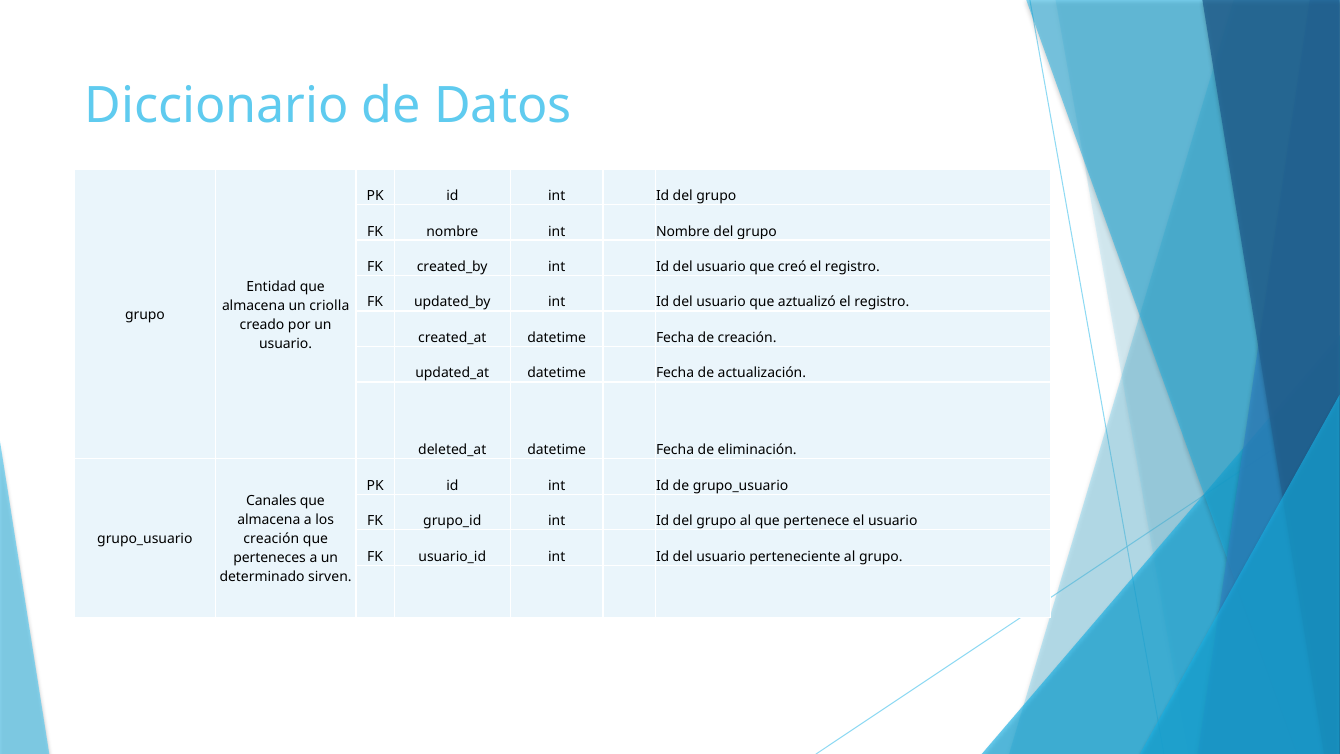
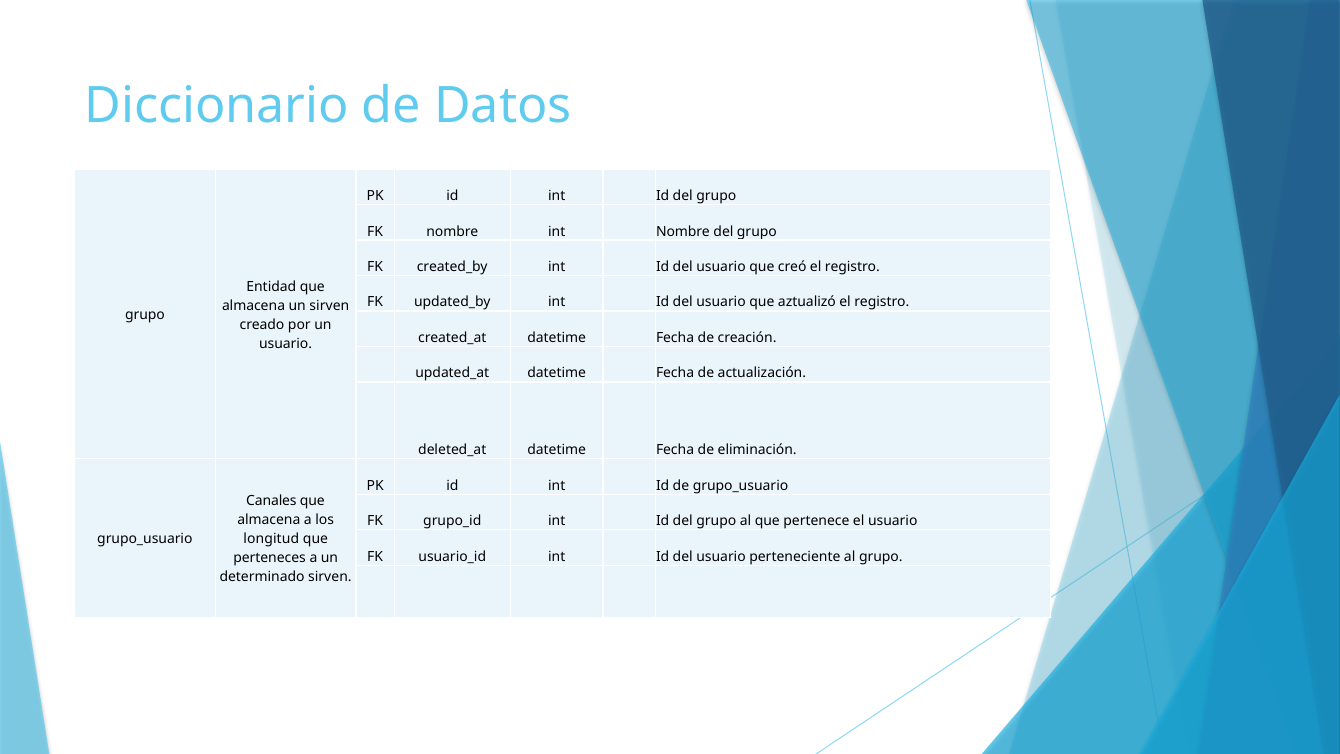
un criolla: criolla -> sirven
creación at (271, 539): creación -> longitud
